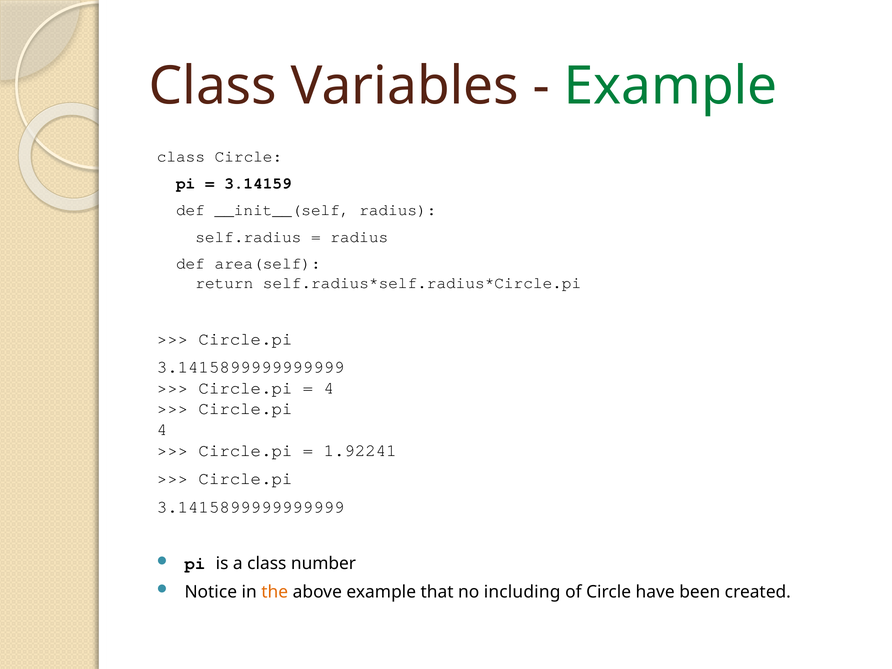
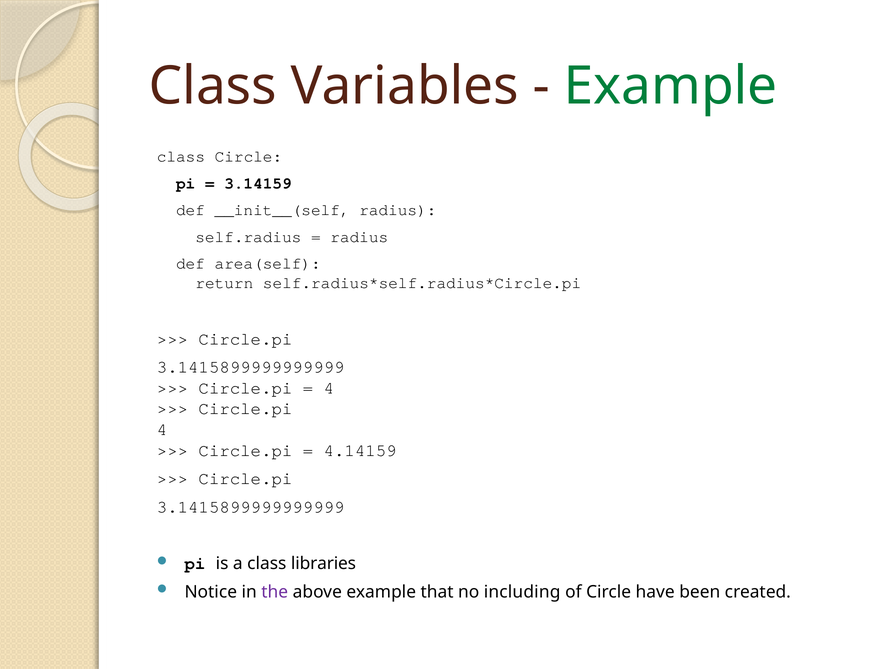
1.92241: 1.92241 -> 4.14159
number: number -> libraries
the colour: orange -> purple
